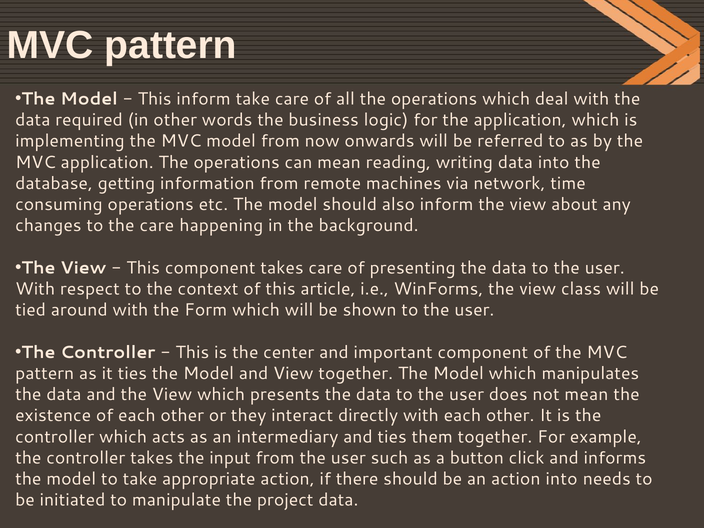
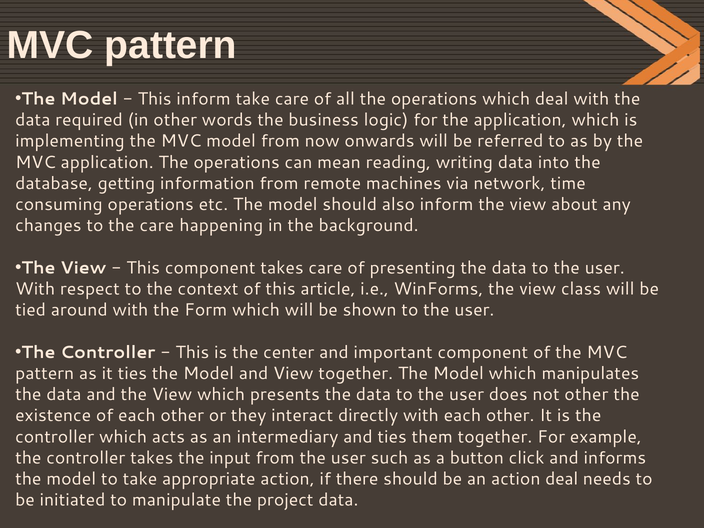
not mean: mean -> other
action into: into -> deal
